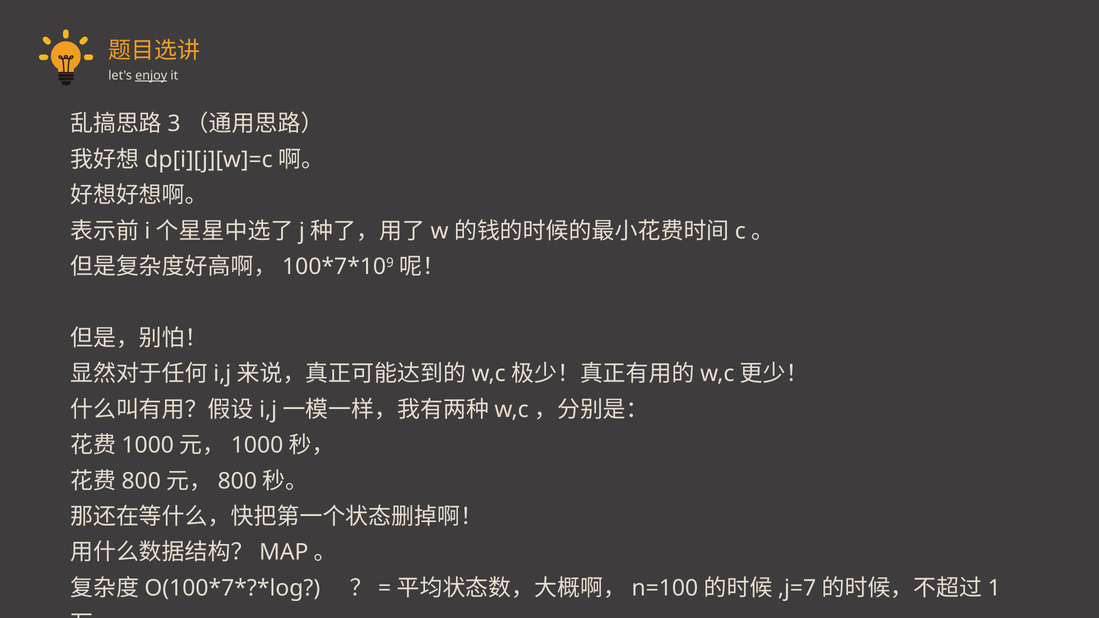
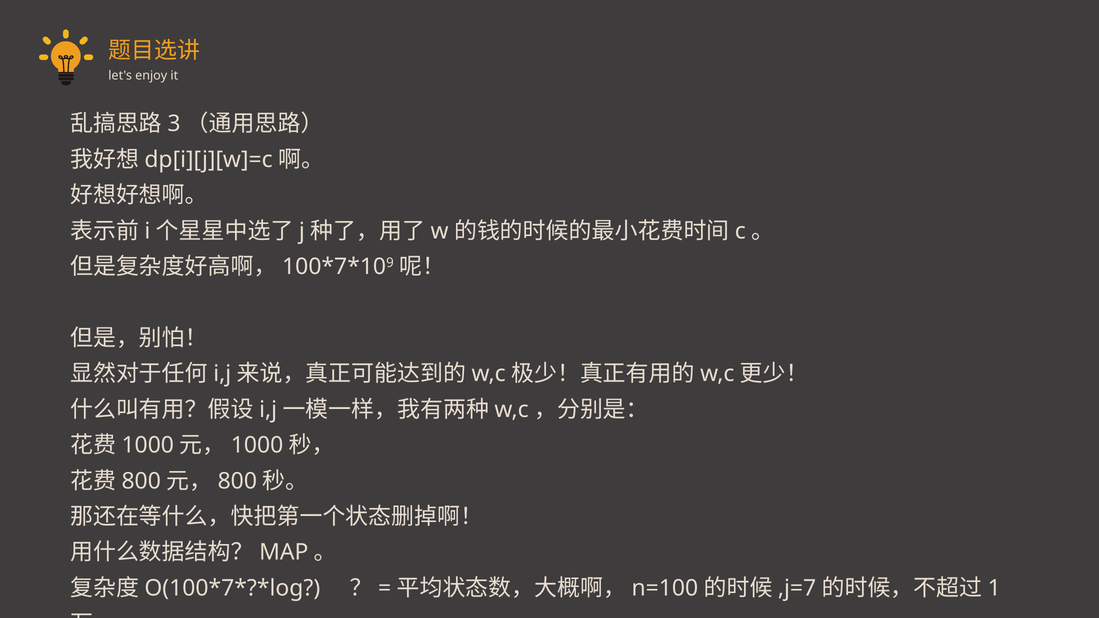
enjoy underline: present -> none
